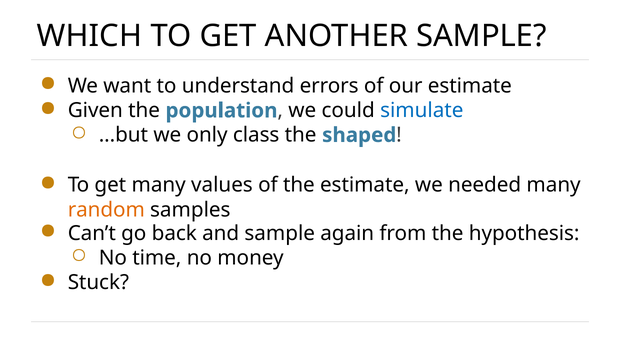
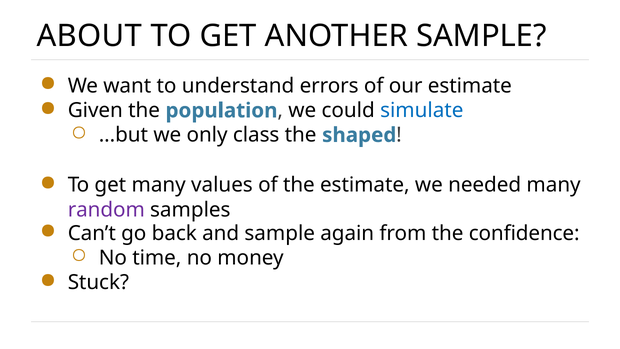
WHICH: WHICH -> ABOUT
random colour: orange -> purple
hypothesis: hypothesis -> confidence
